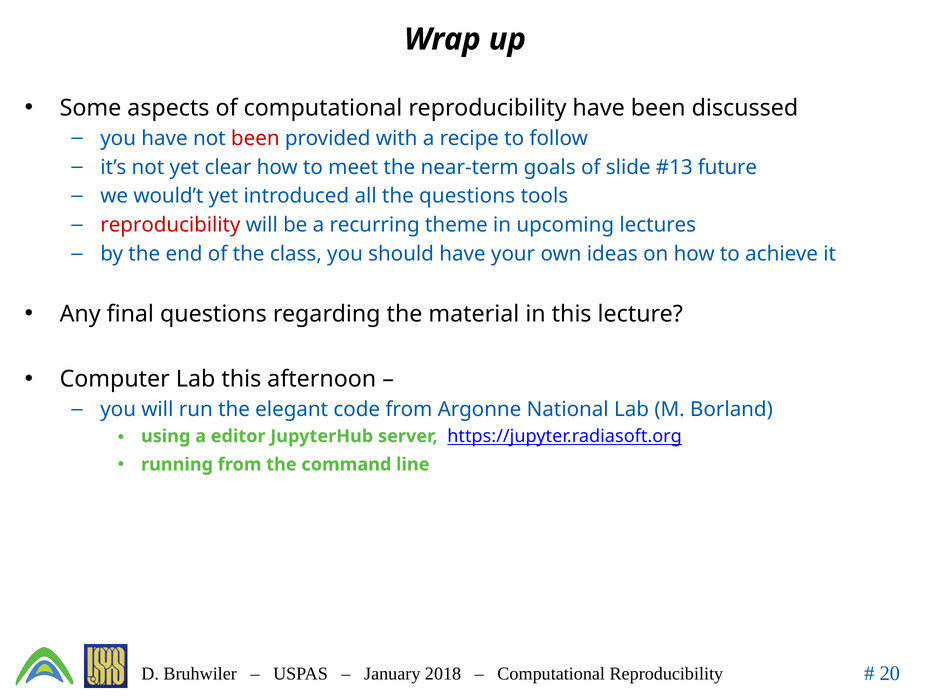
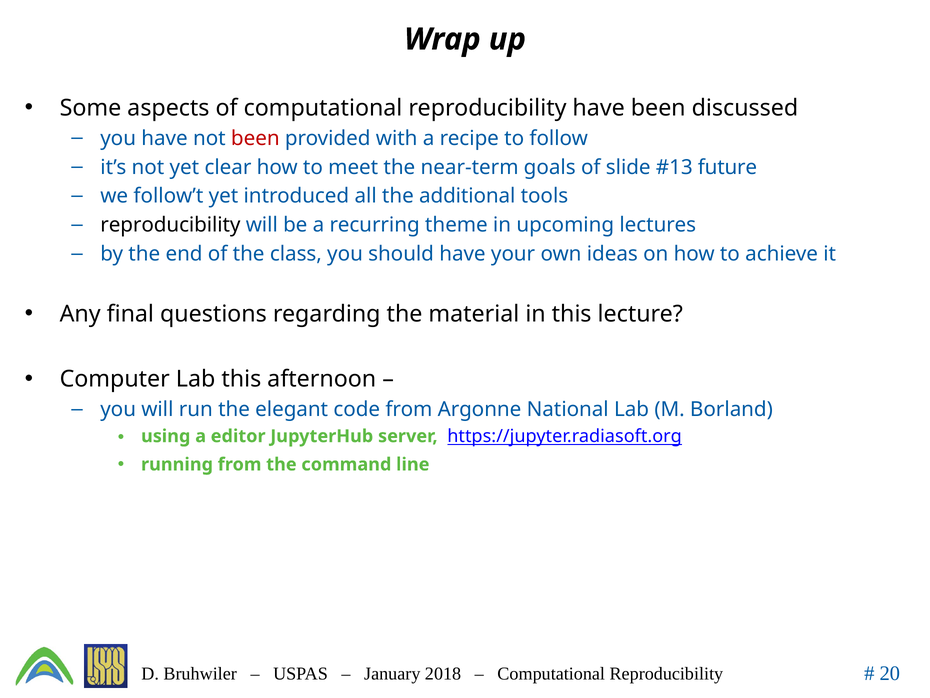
would’t: would’t -> follow’t
the questions: questions -> additional
reproducibility at (170, 225) colour: red -> black
